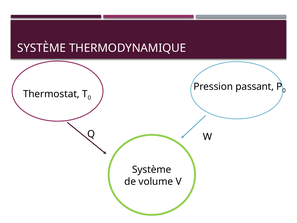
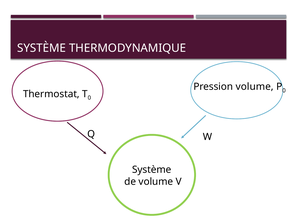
Pression passant: passant -> volume
